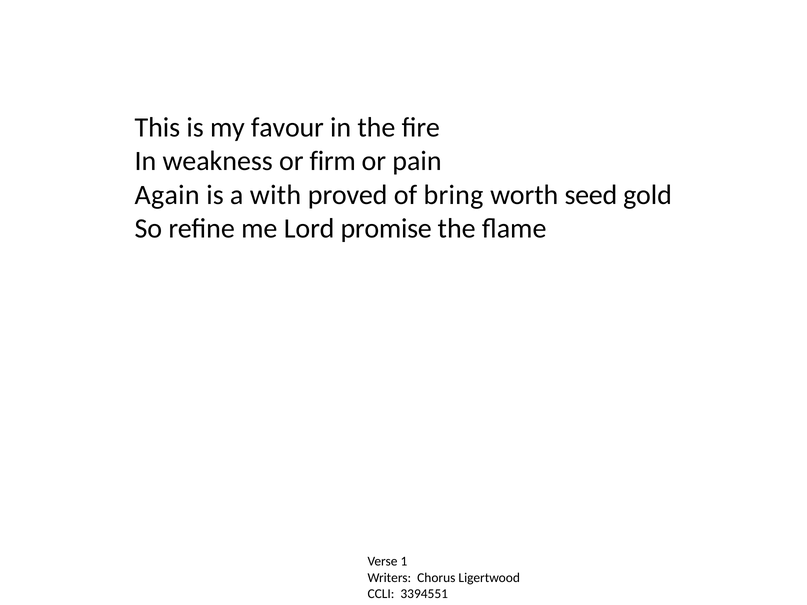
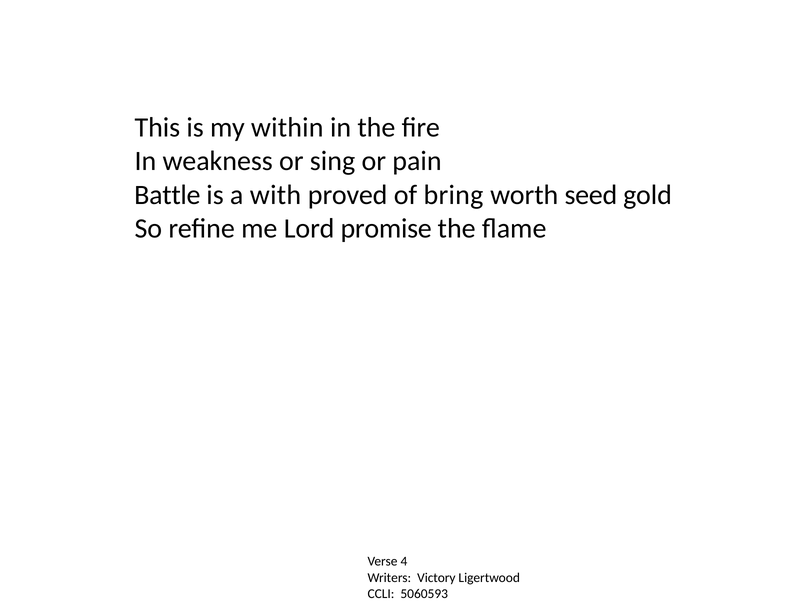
favour: favour -> within
firm: firm -> sing
Again: Again -> Battle
1: 1 -> 4
Chorus: Chorus -> Victory
3394551: 3394551 -> 5060593
